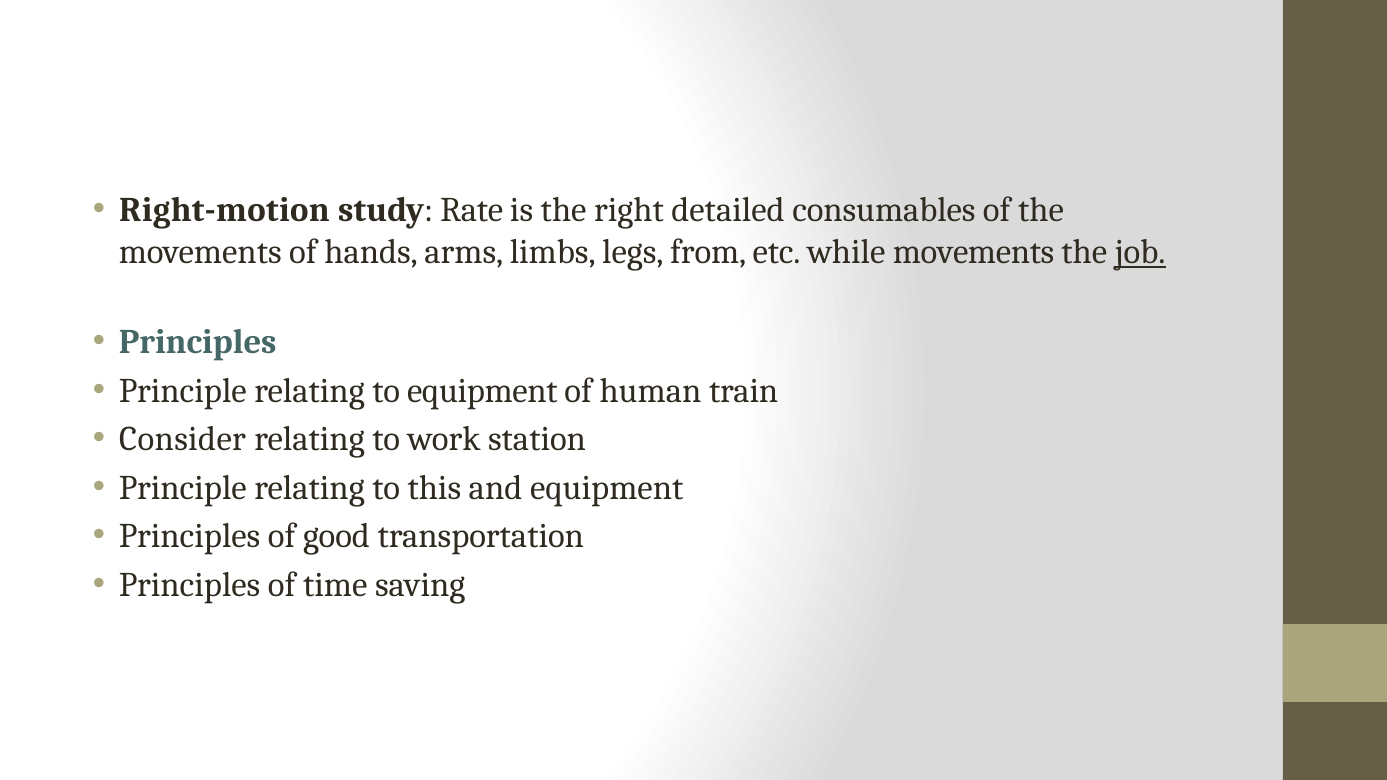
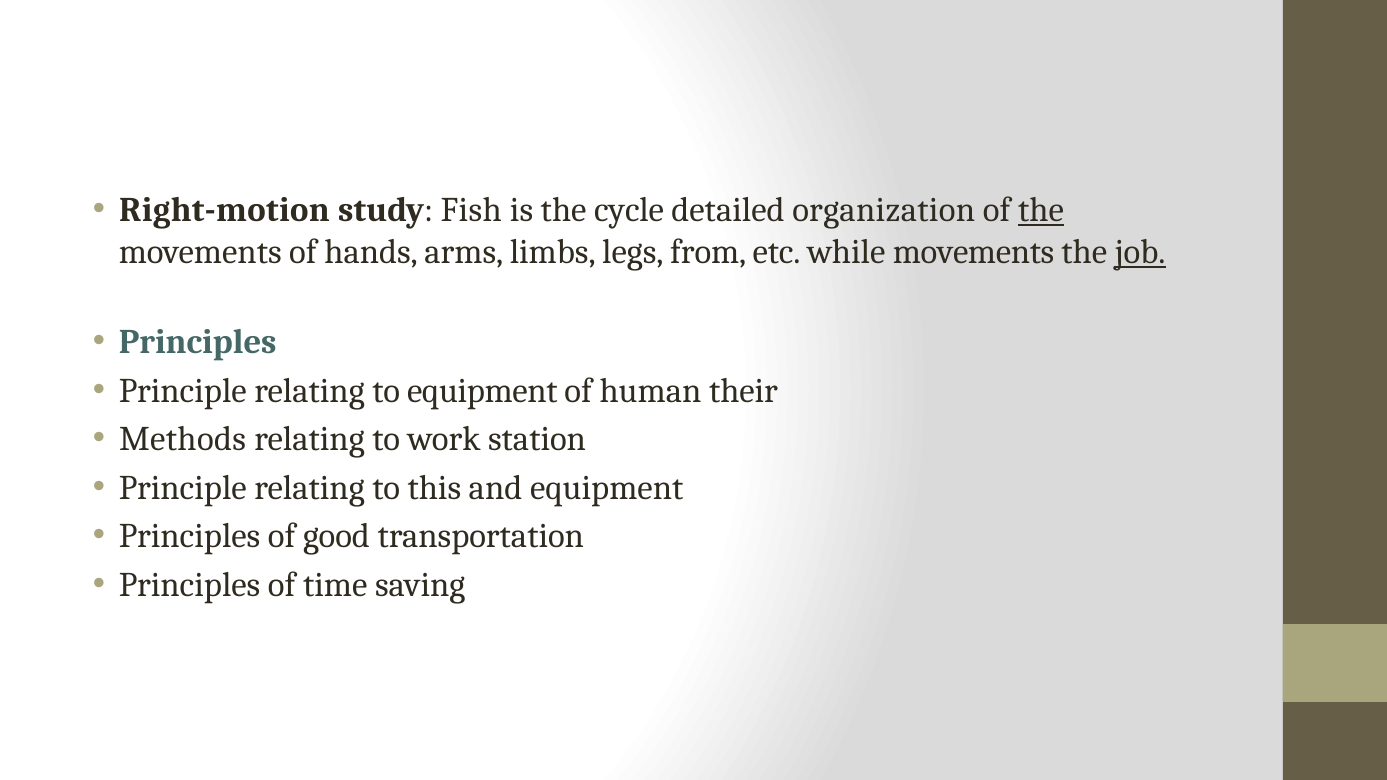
Rate: Rate -> Fish
right: right -> cycle
consumables: consumables -> organization
the at (1041, 210) underline: none -> present
train: train -> their
Consider: Consider -> Methods
